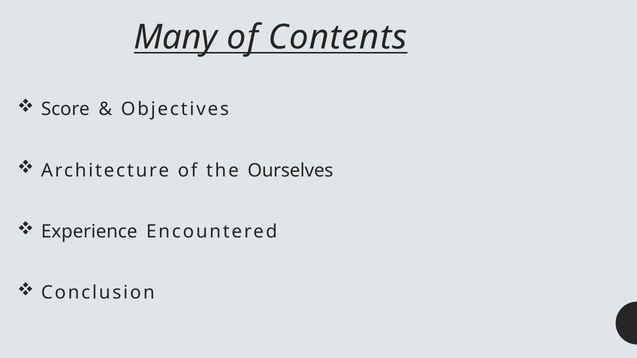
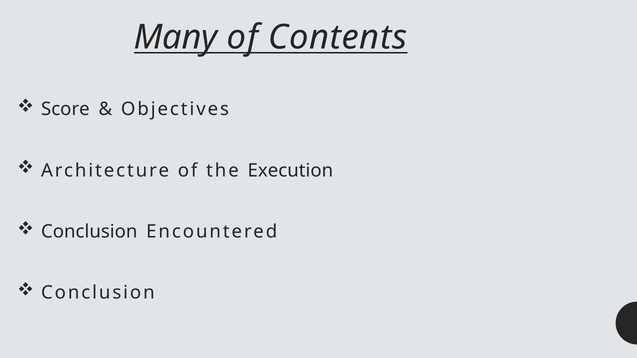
Ourselves: Ourselves -> Execution
Experience at (89, 232): Experience -> Conclusion
